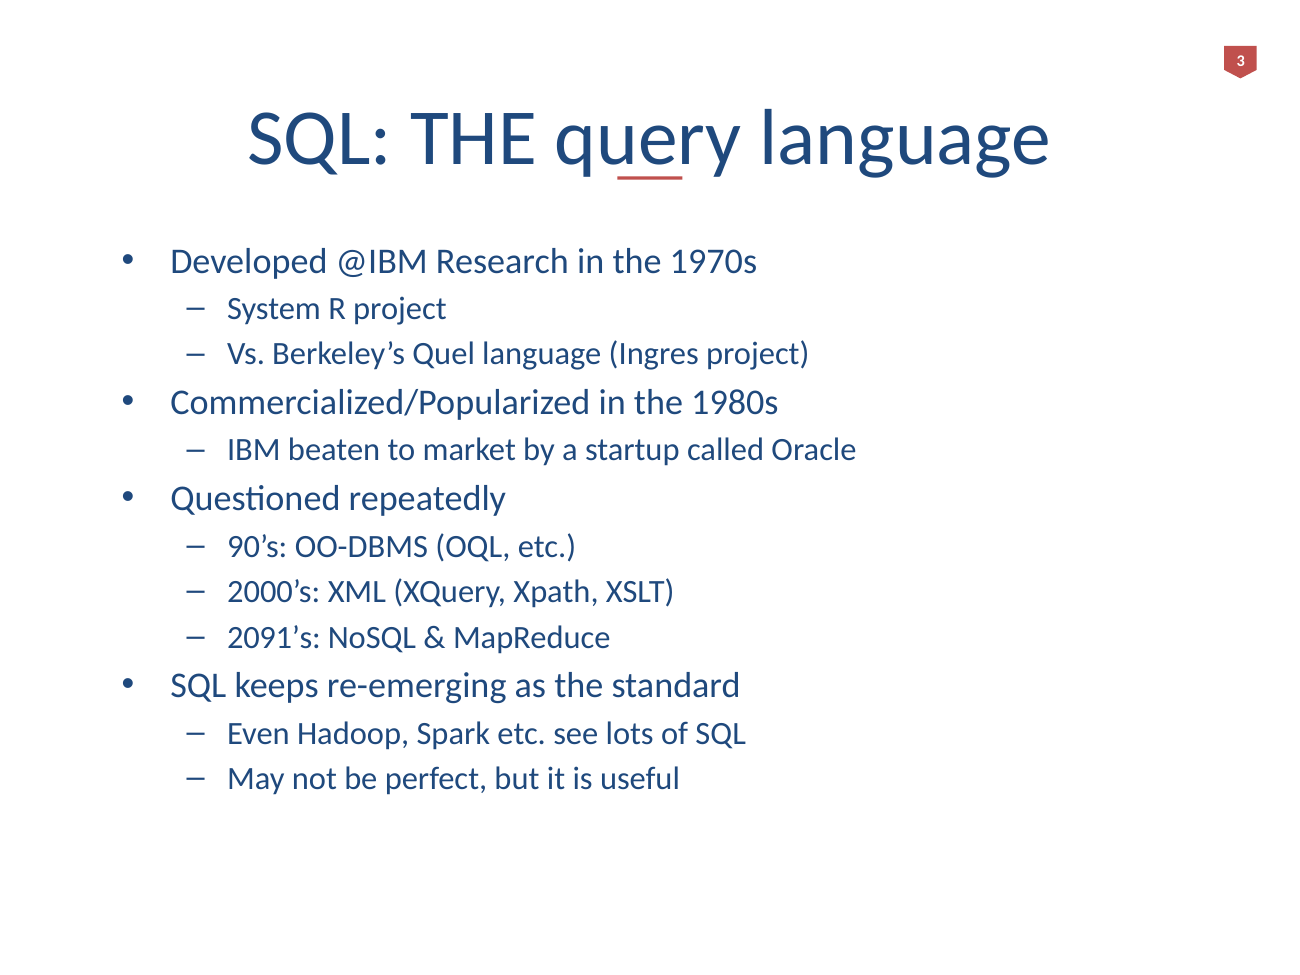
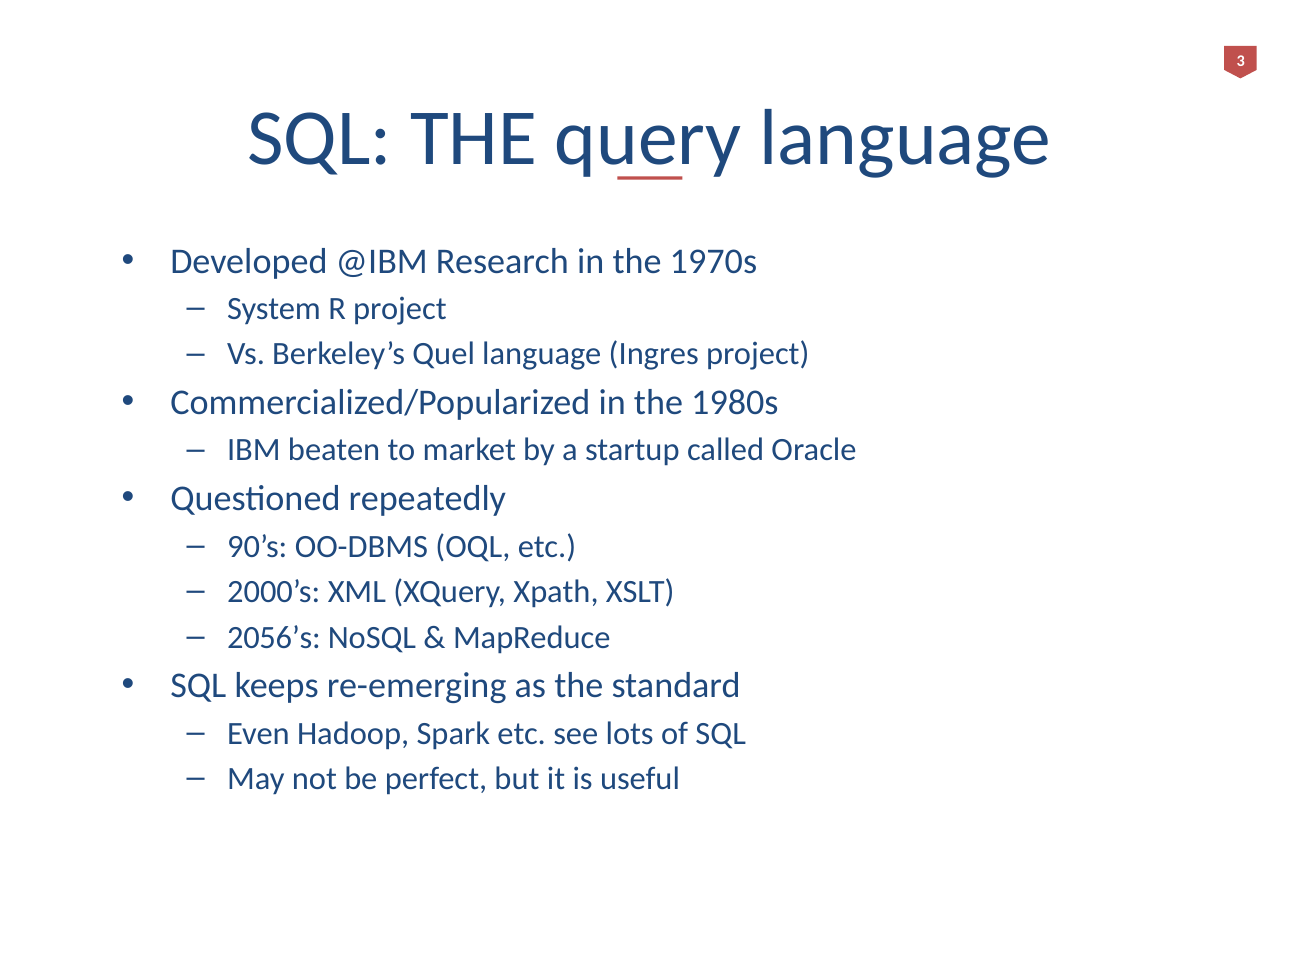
2091’s: 2091’s -> 2056’s
